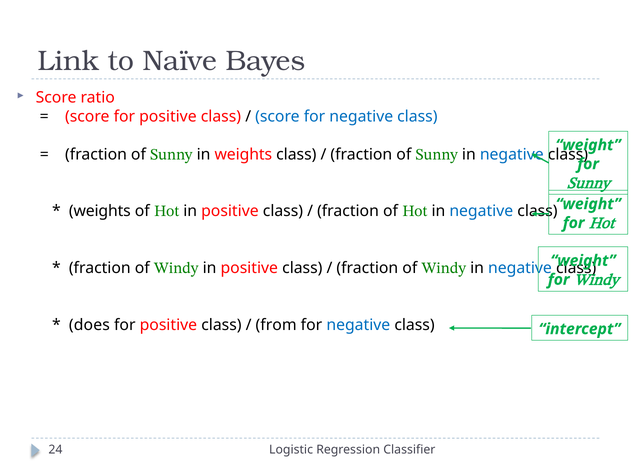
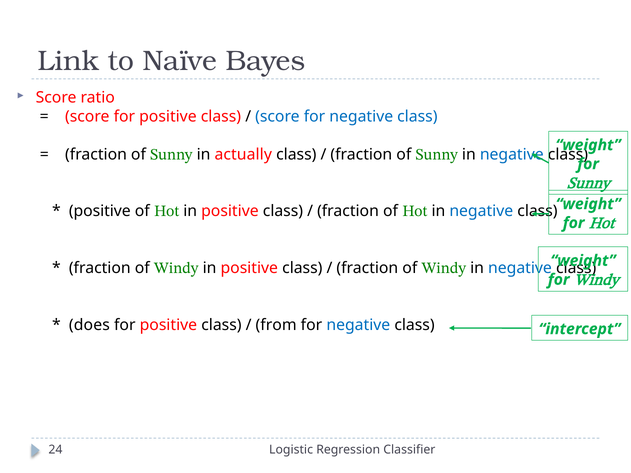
in weights: weights -> actually
weights at (100, 211): weights -> positive
